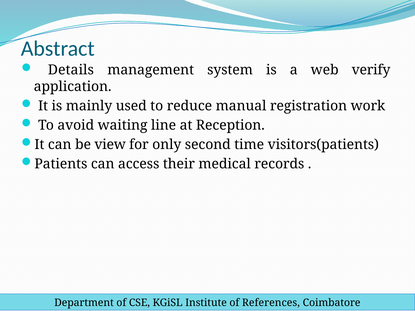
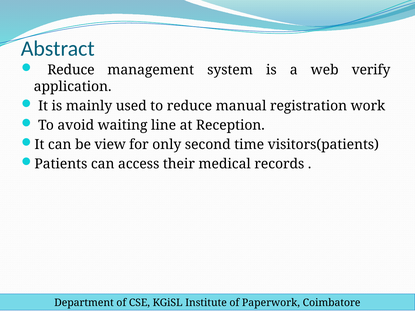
Details at (71, 70): Details -> Reduce
References: References -> Paperwork
